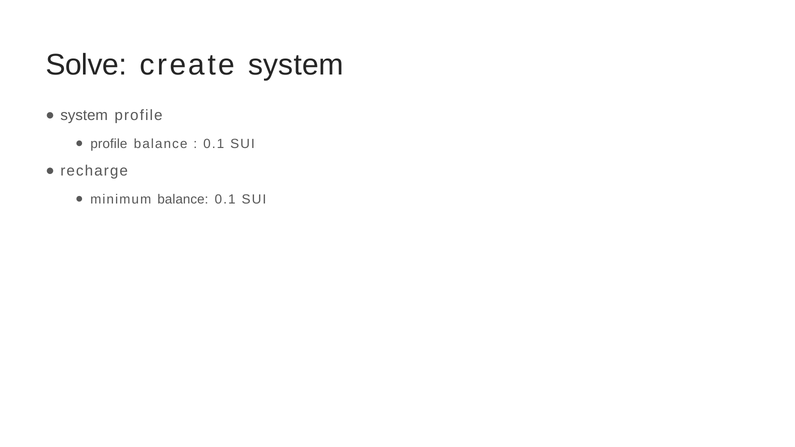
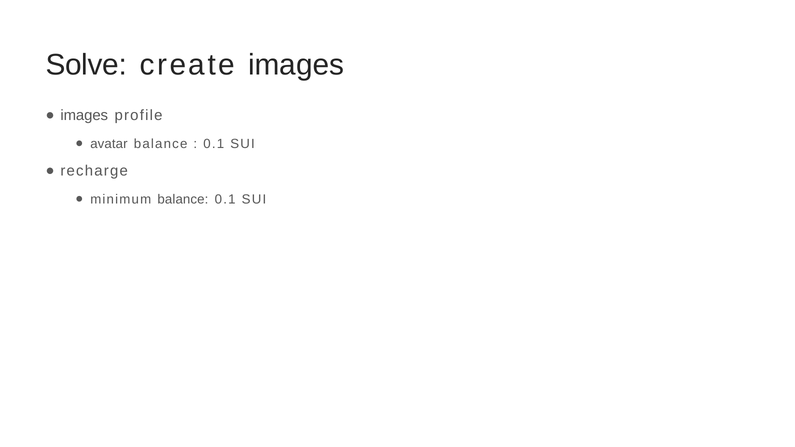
create system: system -> images
system at (84, 116): system -> images
profile at (109, 144): profile -> avatar
